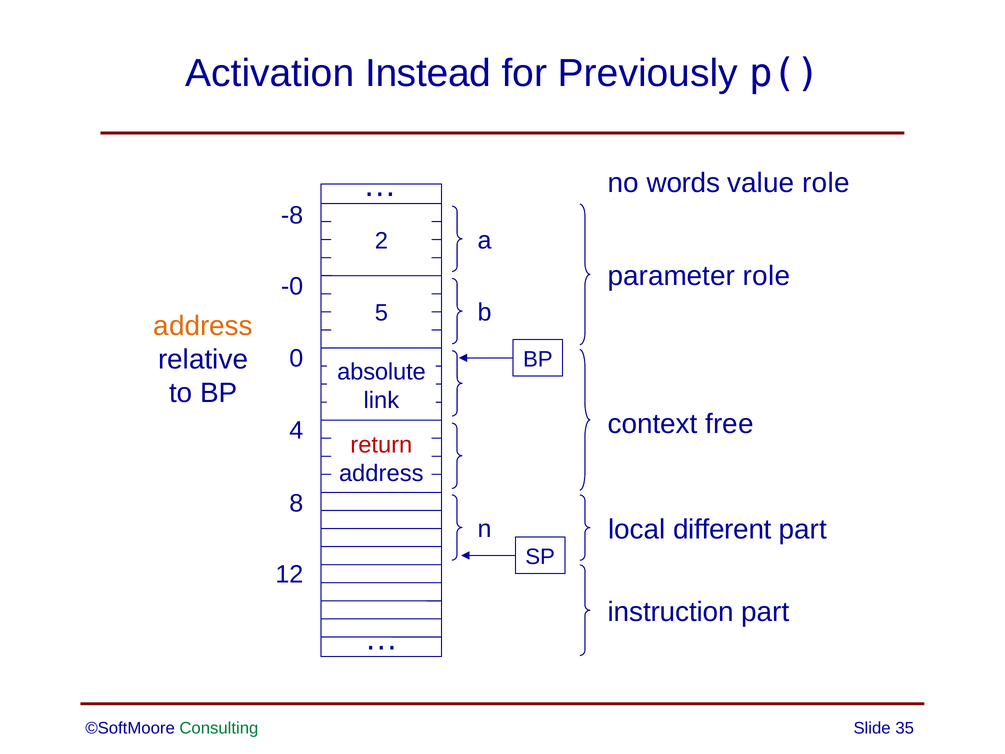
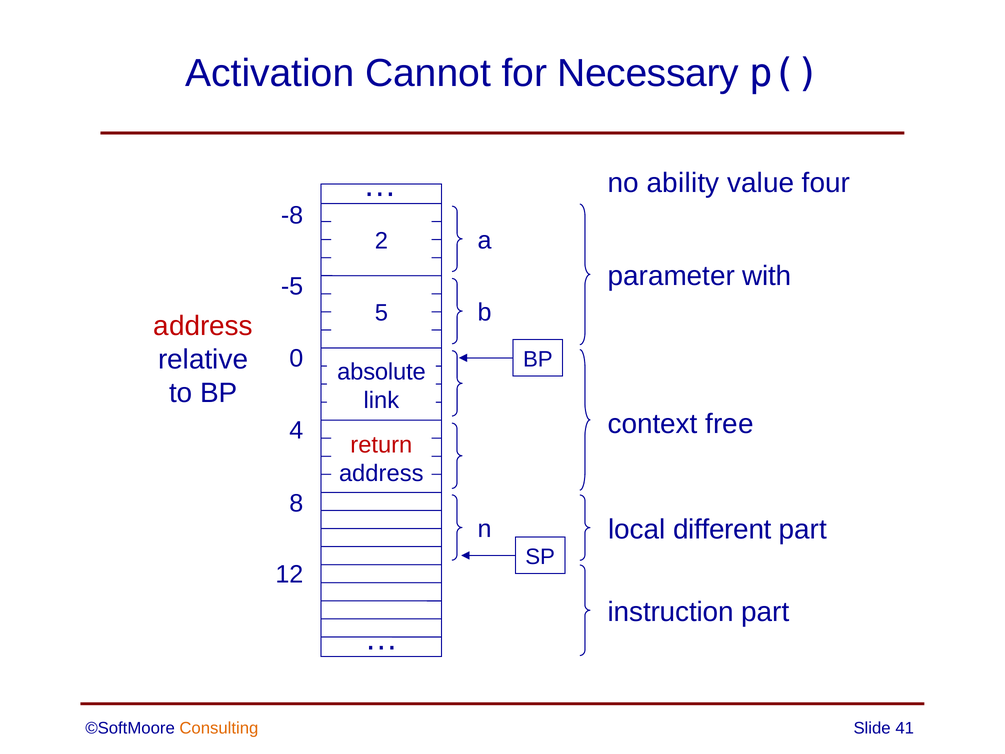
Instead: Instead -> Cannot
Previously: Previously -> Necessary
words: words -> ability
value role: role -> four
parameter role: role -> with
-0: -0 -> -5
address at (203, 326) colour: orange -> red
Consulting colour: green -> orange
35: 35 -> 41
